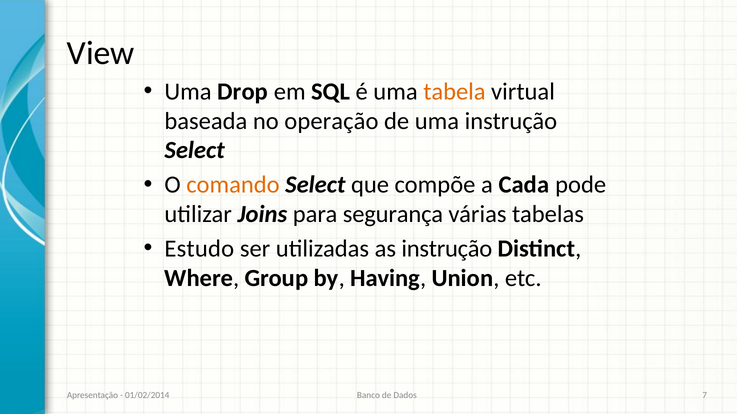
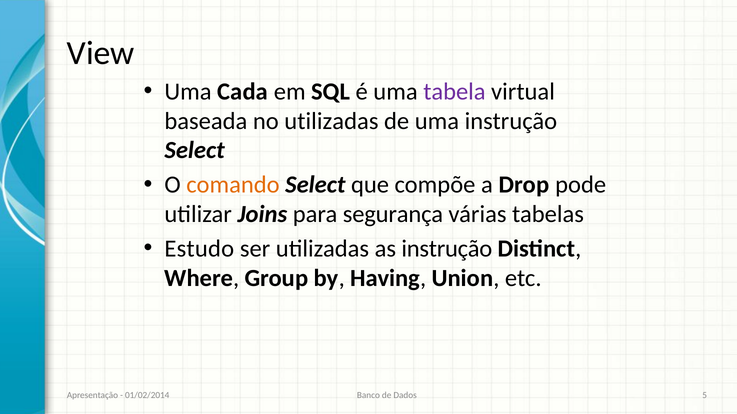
Drop: Drop -> Cada
tabela colour: orange -> purple
no operação: operação -> utilizadas
Cada: Cada -> Drop
7: 7 -> 5
